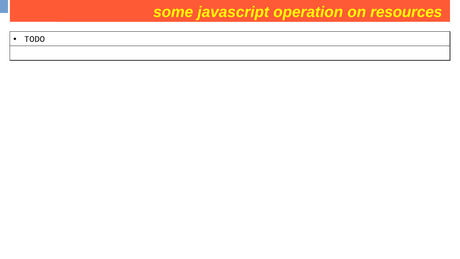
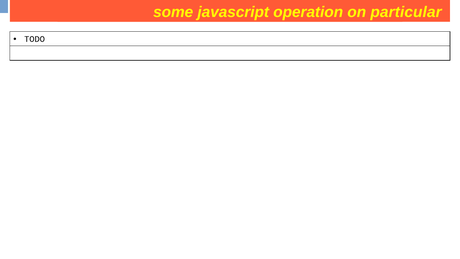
resources: resources -> particular
